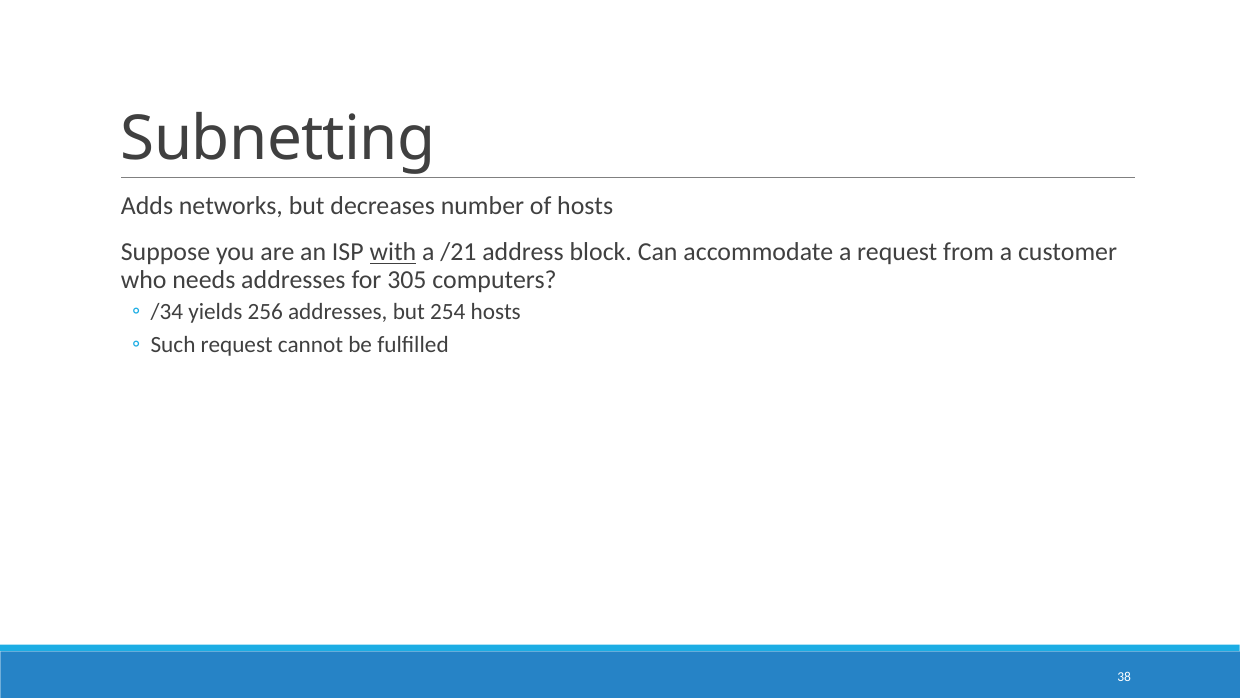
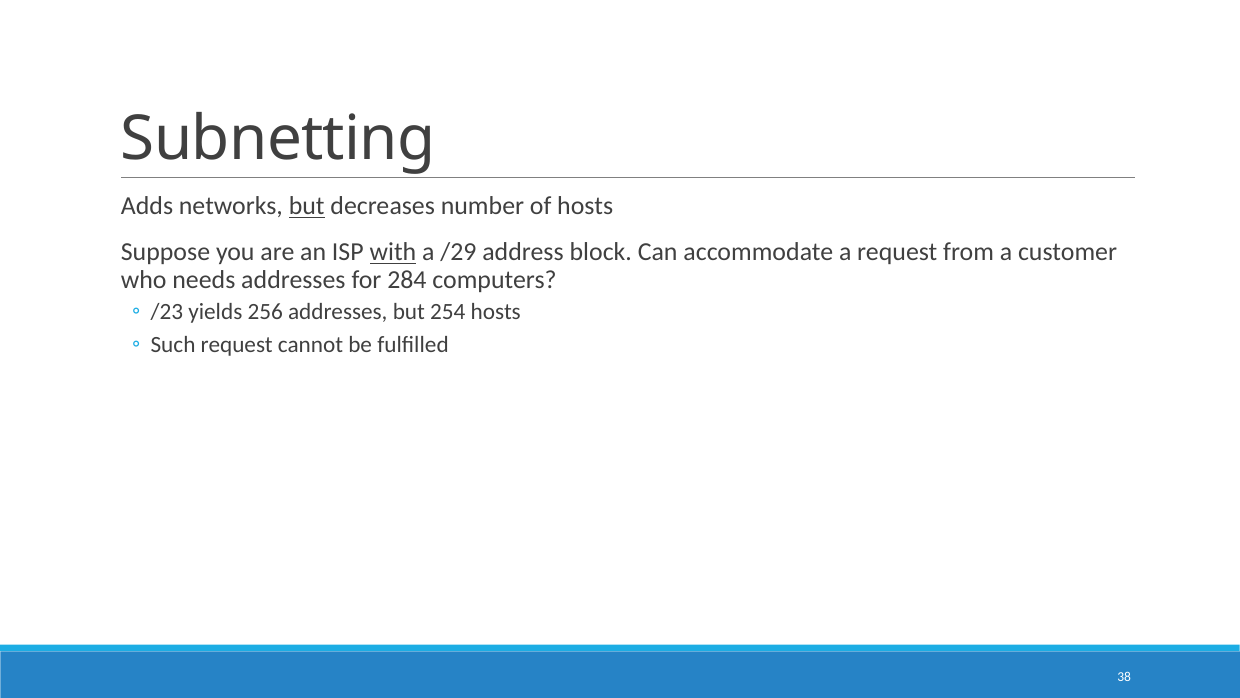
but at (307, 206) underline: none -> present
/21: /21 -> /29
305: 305 -> 284
/34: /34 -> /23
